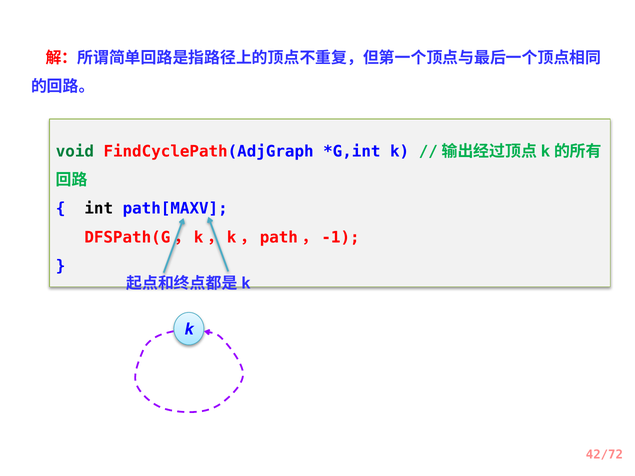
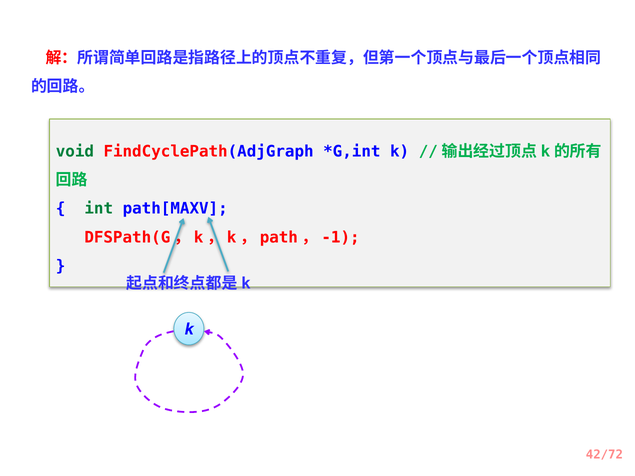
int colour: black -> green
